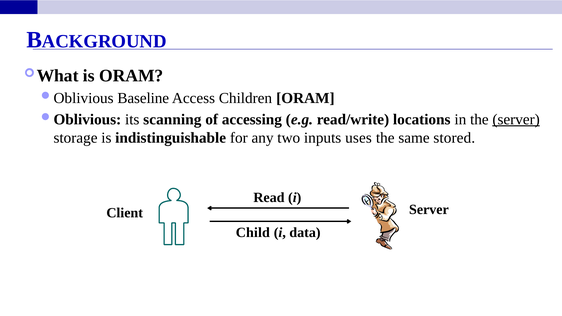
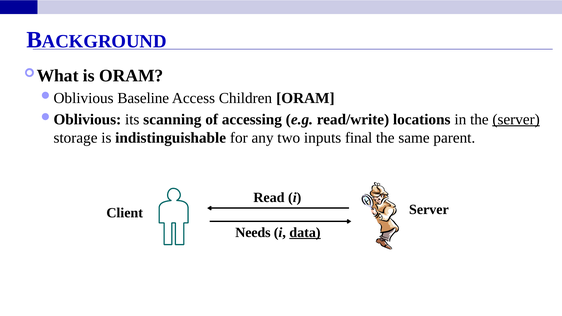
uses: uses -> final
stored: stored -> parent
Child: Child -> Needs
data underline: none -> present
